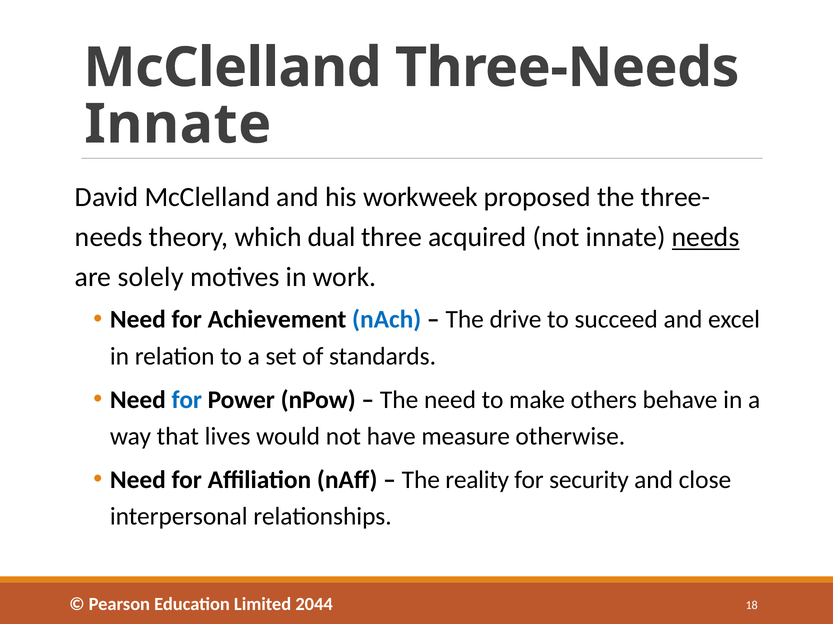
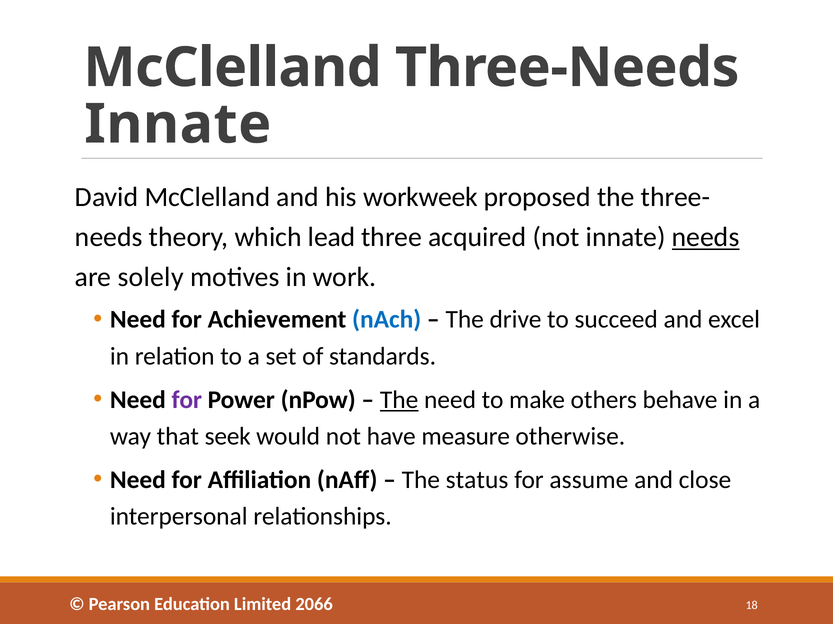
dual: dual -> lead
for at (187, 400) colour: blue -> purple
The at (399, 400) underline: none -> present
lives: lives -> seek
reality: reality -> status
security: security -> assume
2044: 2044 -> 2066
